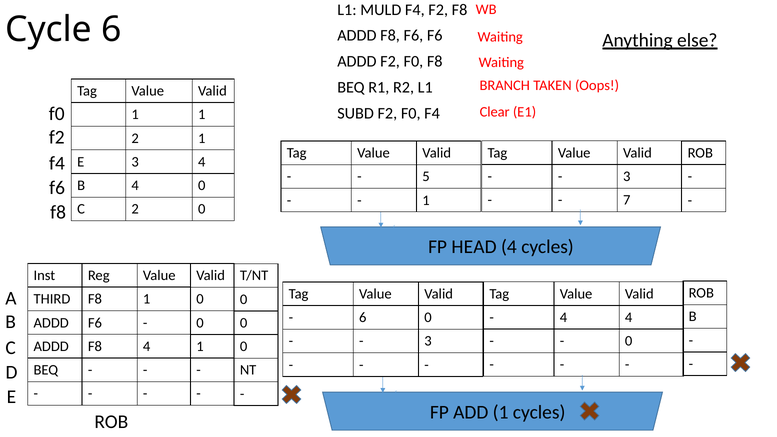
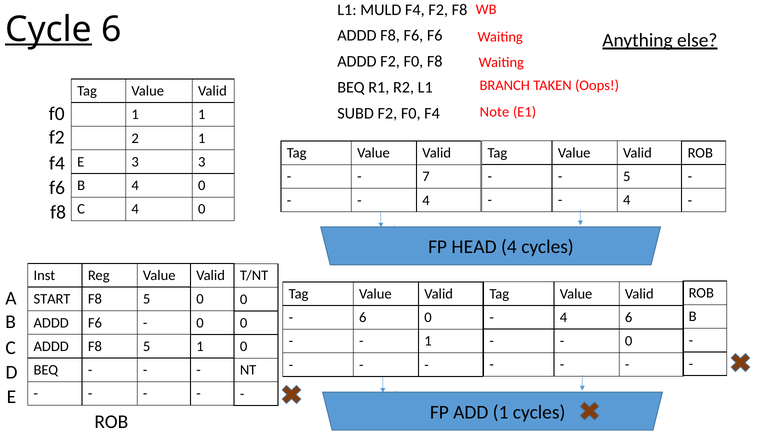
Cycle underline: none -> present
Clear: Clear -> Note
3 4: 4 -> 3
3 at (627, 177): 3 -> 5
5: 5 -> 7
7 at (627, 200): 7 -> 4
1 at (426, 200): 1 -> 4
C 2: 2 -> 4
THIRD: THIRD -> START
1 at (147, 299): 1 -> 5
4 4: 4 -> 6
3 at (428, 341): 3 -> 1
ADDD F8 4: 4 -> 5
